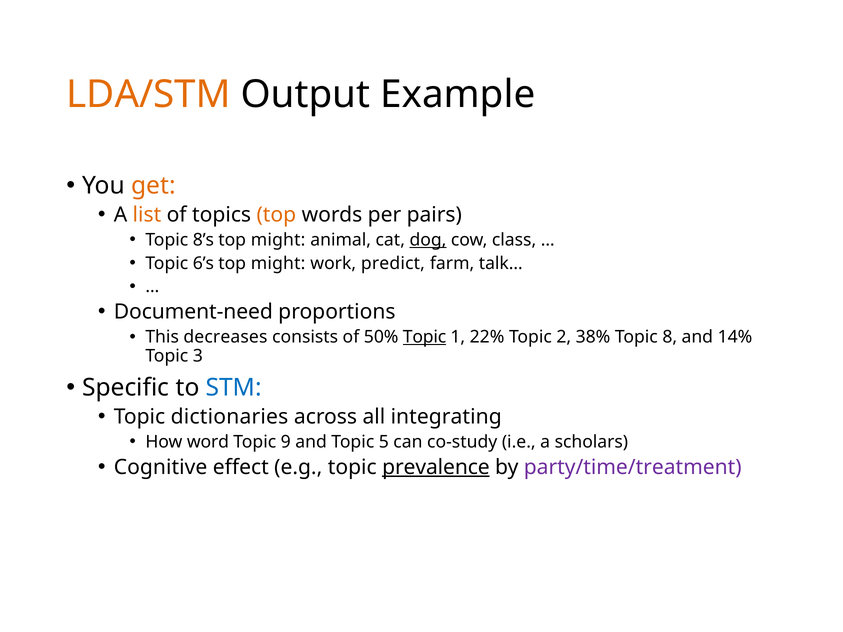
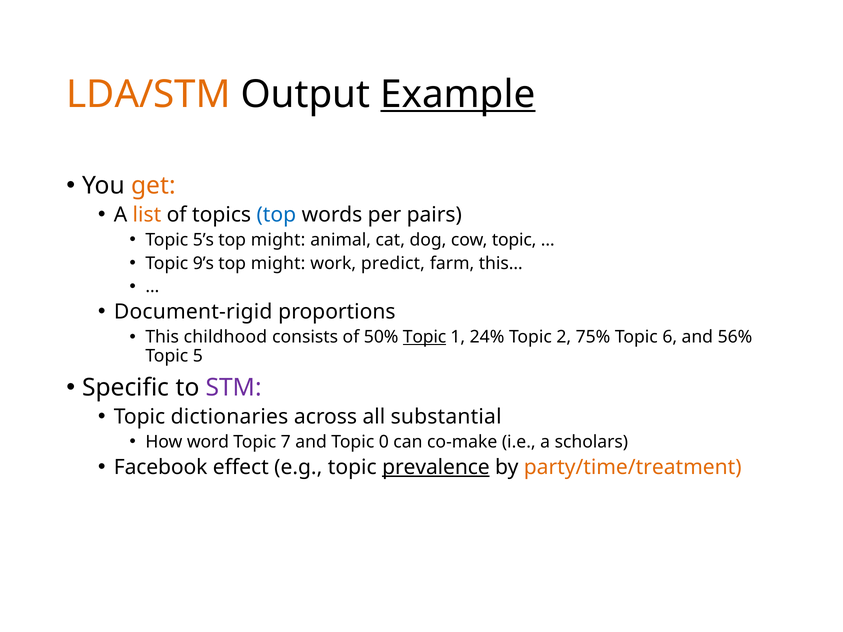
Example underline: none -> present
top at (276, 215) colour: orange -> blue
8’s: 8’s -> 5’s
dog underline: present -> none
cow class: class -> topic
6’s: 6’s -> 9’s
talk…: talk… -> this…
Document-need: Document-need -> Document-rigid
decreases: decreases -> childhood
22%: 22% -> 24%
38%: 38% -> 75%
8: 8 -> 6
14%: 14% -> 56%
3: 3 -> 5
STM colour: blue -> purple
integrating: integrating -> substantial
9: 9 -> 7
5: 5 -> 0
co-study: co-study -> co-make
Cognitive: Cognitive -> Facebook
party/time/treatment colour: purple -> orange
